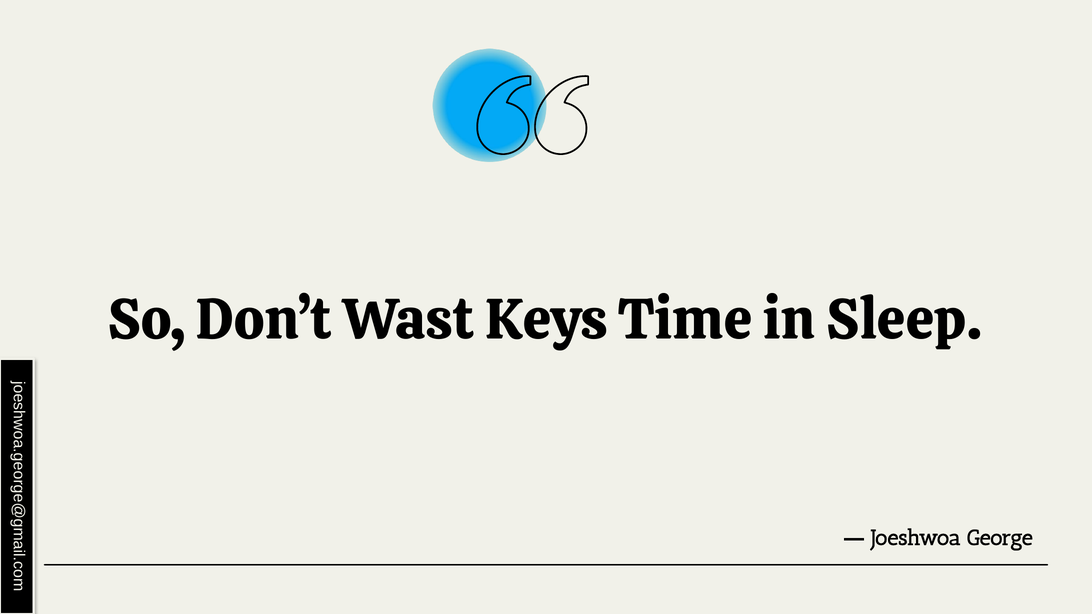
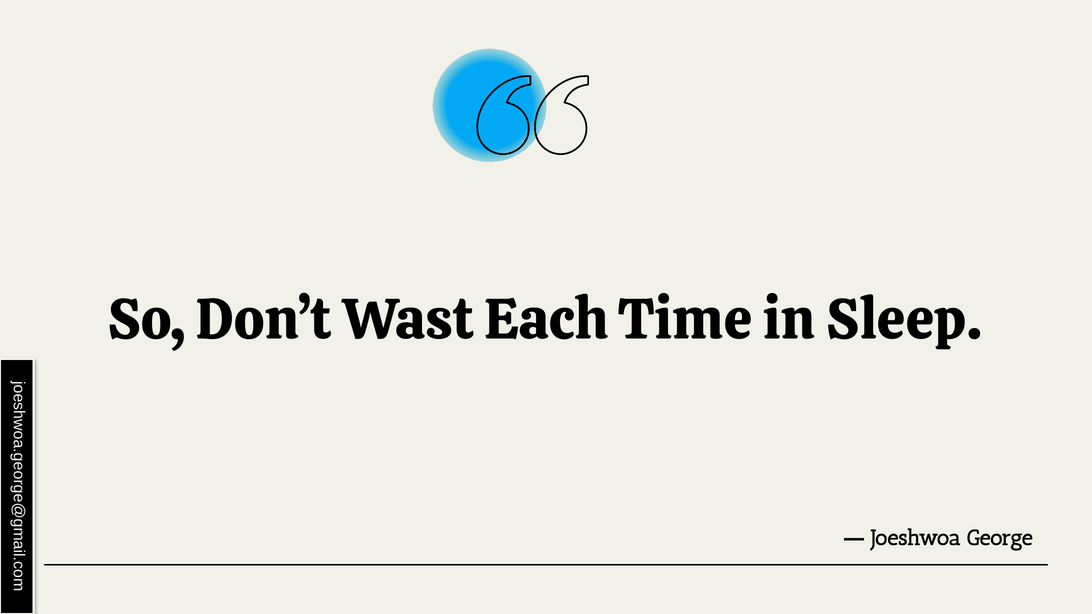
Keys: Keys -> Each
